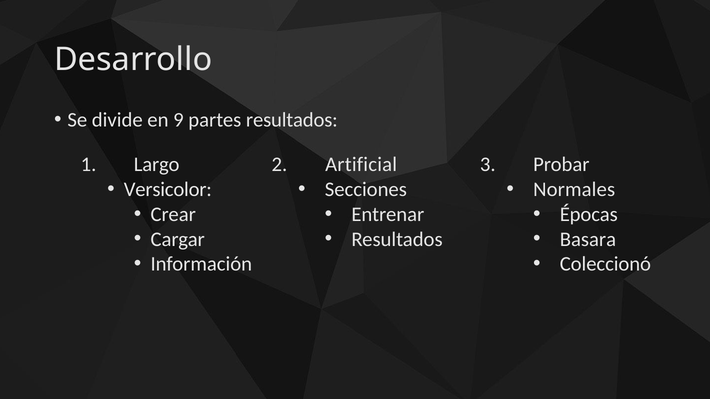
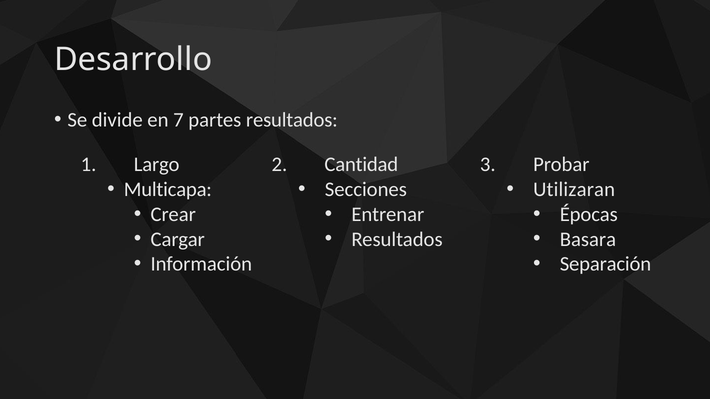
9: 9 -> 7
Artificial: Artificial -> Cantidad
Versicolor: Versicolor -> Multicapa
Normales: Normales -> Utilizaran
Coleccionó: Coleccionó -> Separación
